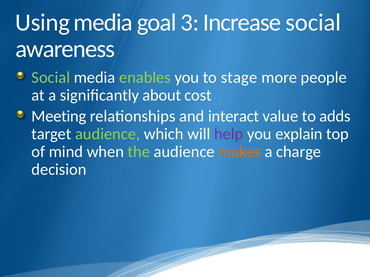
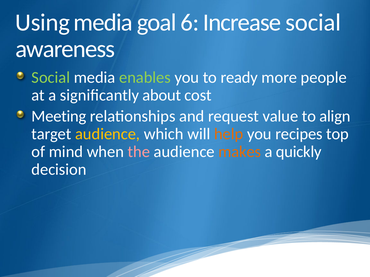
3: 3 -> 6
stage: stage -> ready
interact: interact -> request
adds: adds -> align
audience at (108, 134) colour: light green -> yellow
help colour: purple -> orange
explain: explain -> recipes
the colour: light green -> pink
charge: charge -> quickly
